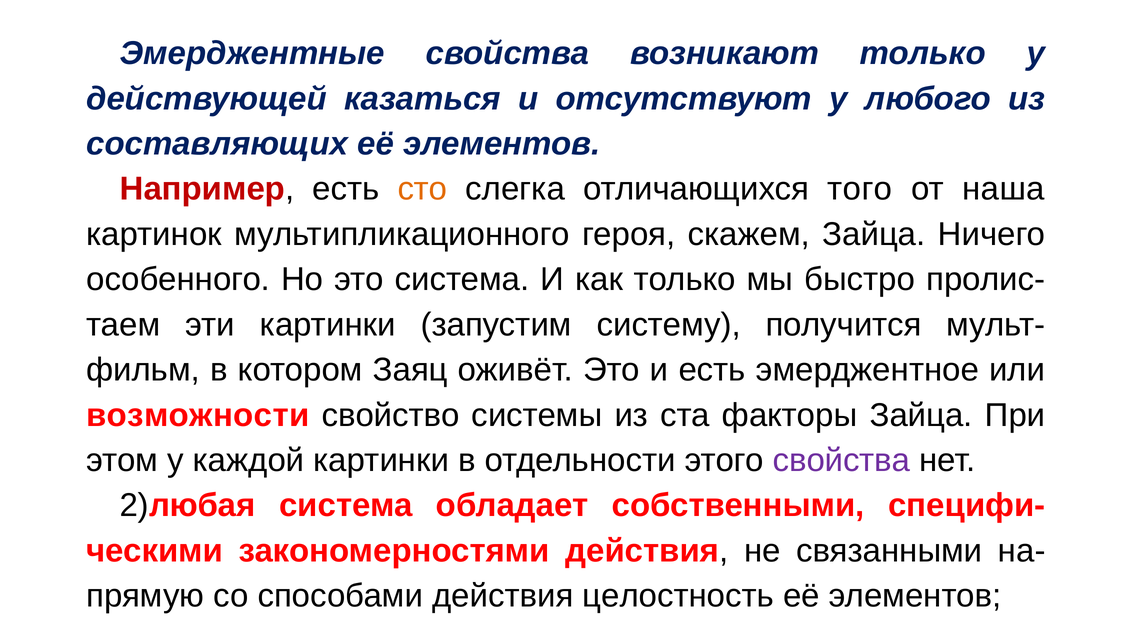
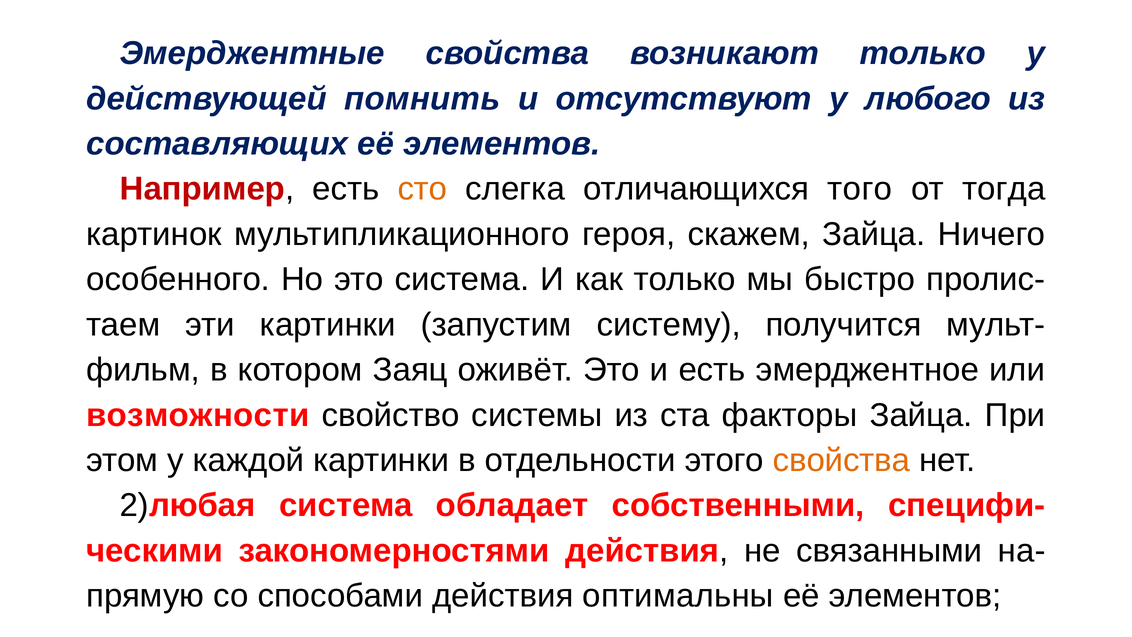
казаться: казаться -> помнить
наша: наша -> тогда
свойства at (841, 460) colour: purple -> orange
целостность: целостность -> оптимальны
